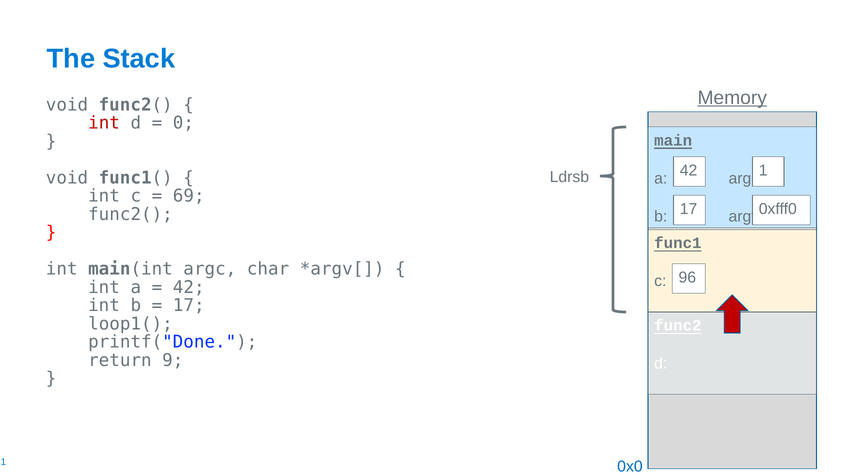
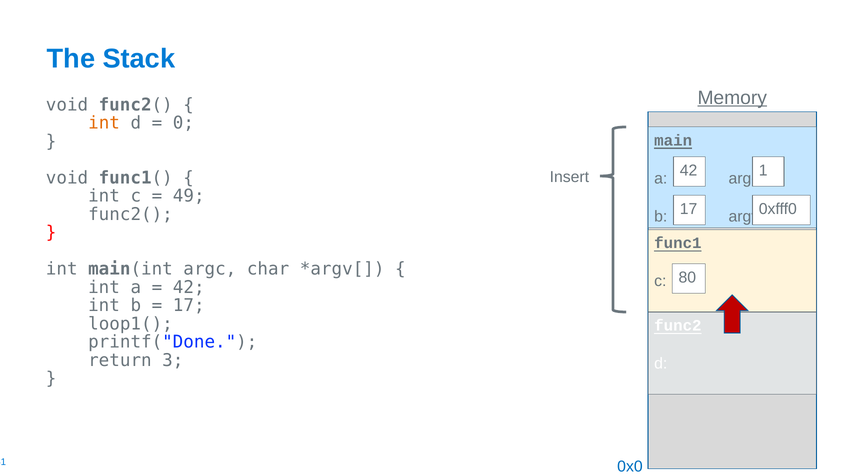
int at (104, 123) colour: red -> orange
Ldrsb: Ldrsb -> Insert
69: 69 -> 49
96: 96 -> 80
9: 9 -> 3
